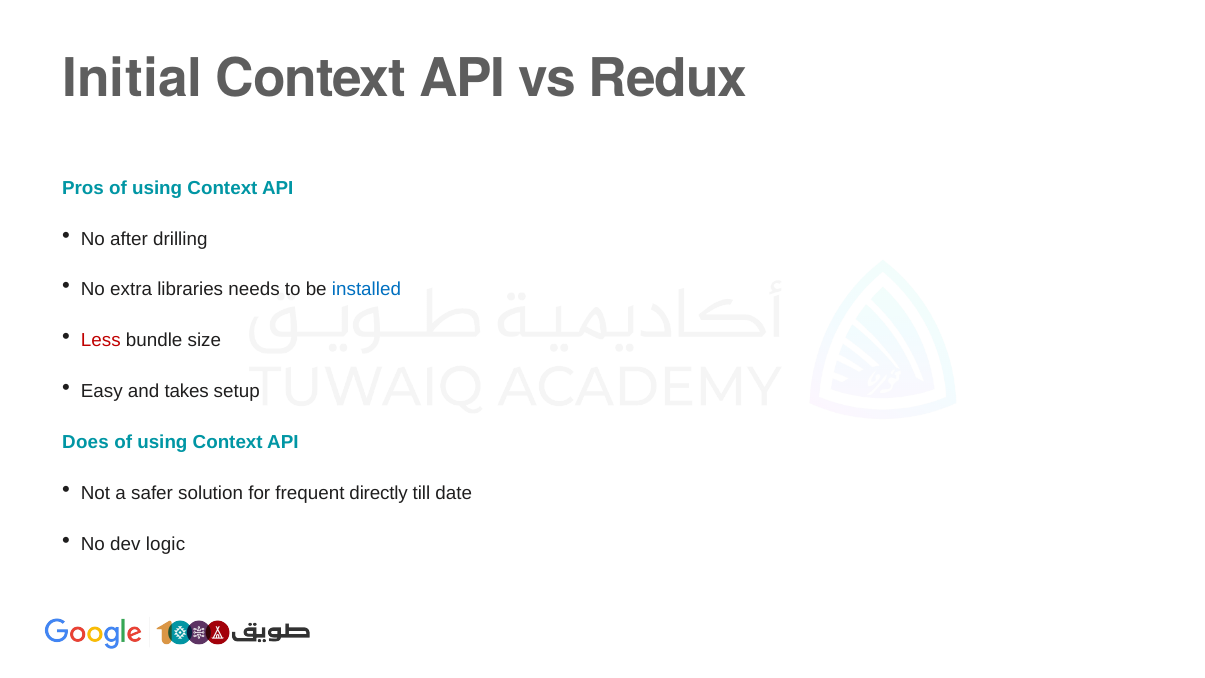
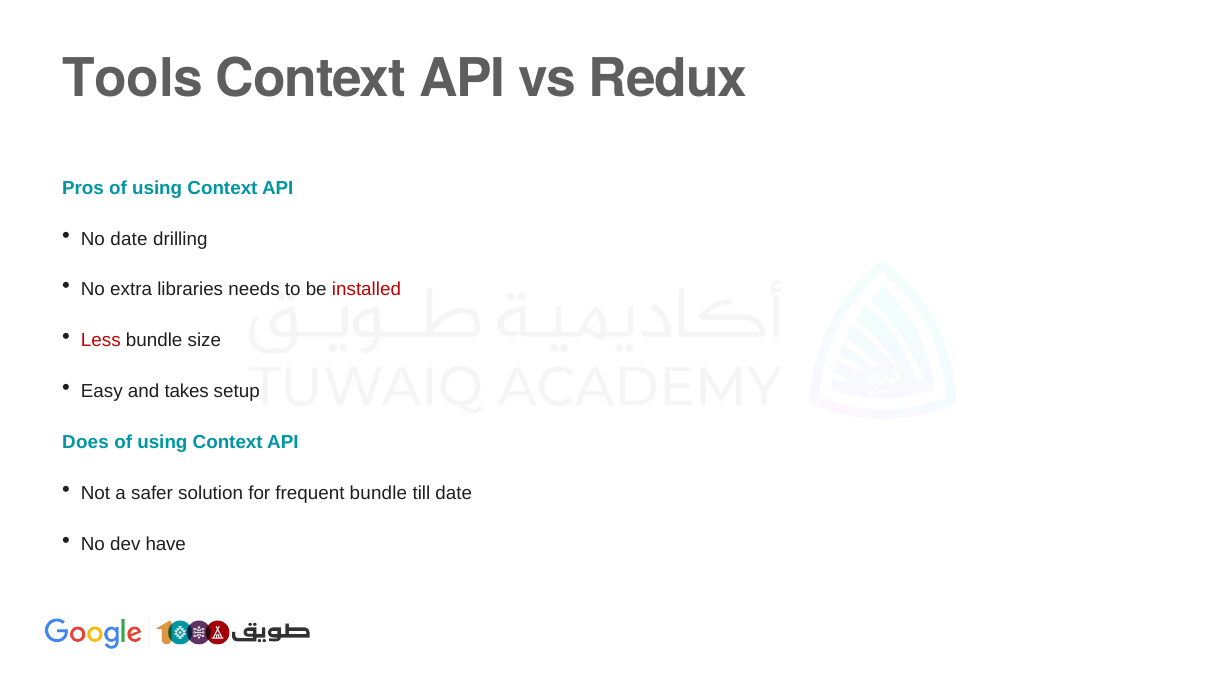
Initial: Initial -> Tools
No after: after -> date
installed colour: blue -> red
frequent directly: directly -> bundle
logic: logic -> have
